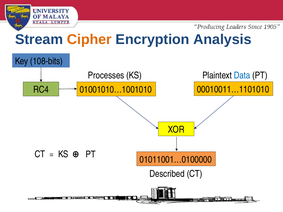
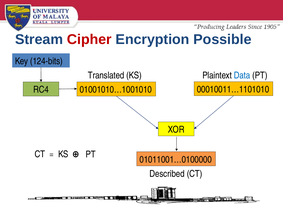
Cipher colour: orange -> red
Analysis: Analysis -> Possible
108-bits: 108-bits -> 124-bits
Processes: Processes -> Translated
